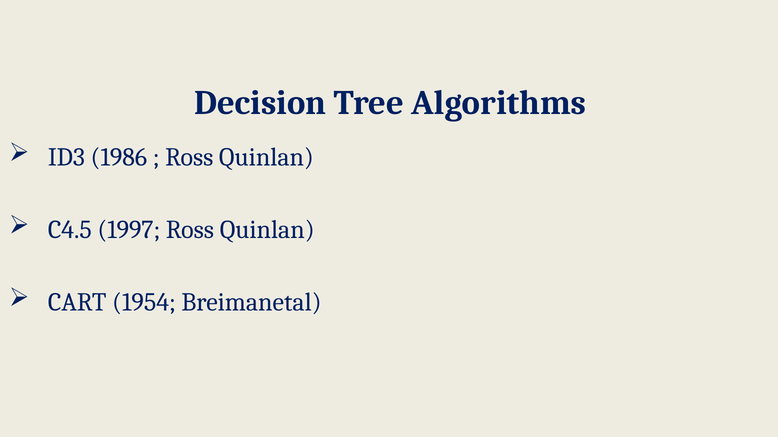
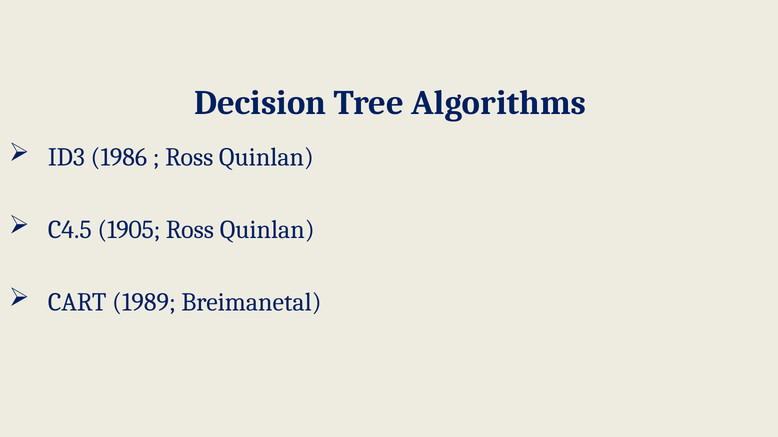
1997: 1997 -> 1905
1954: 1954 -> 1989
